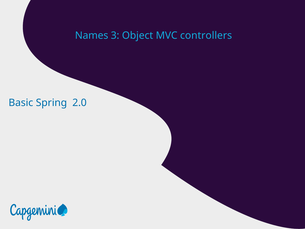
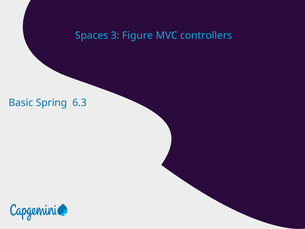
Names: Names -> Spaces
Object: Object -> Figure
2.0: 2.0 -> 6.3
